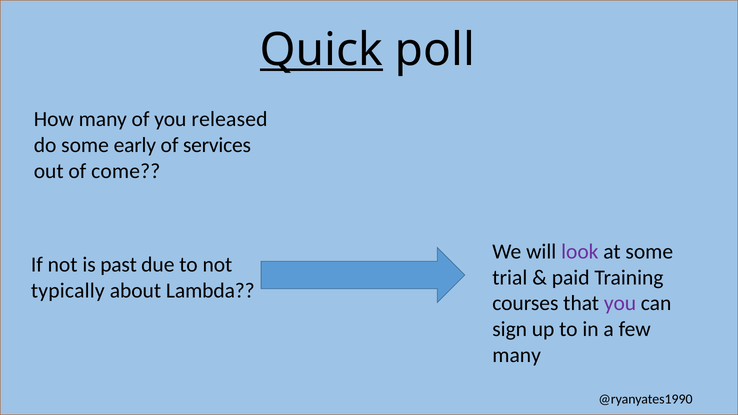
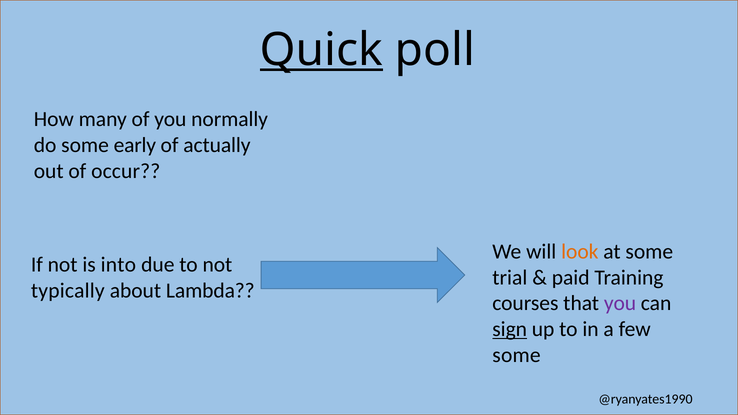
released: released -> normally
services: services -> actually
come: come -> occur
look colour: purple -> orange
past: past -> into
sign underline: none -> present
many at (517, 355): many -> some
